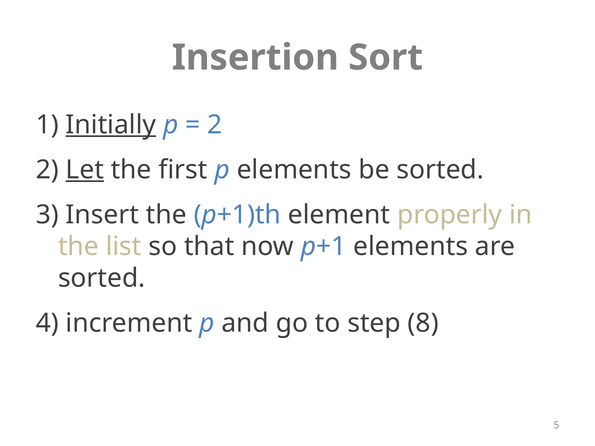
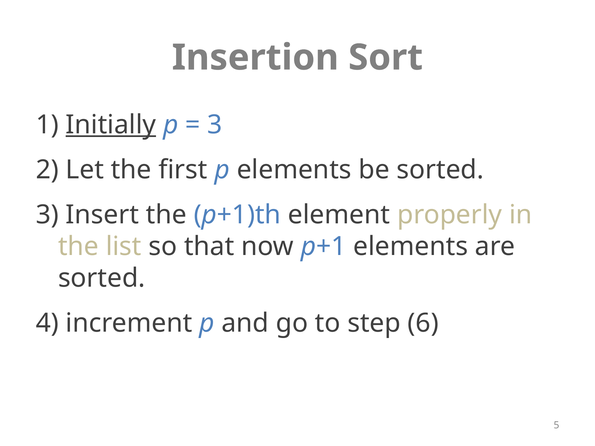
2 at (215, 125): 2 -> 3
Let underline: present -> none
8: 8 -> 6
